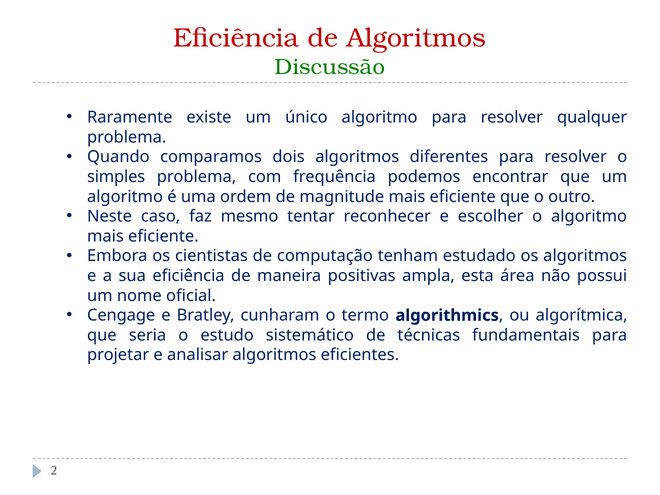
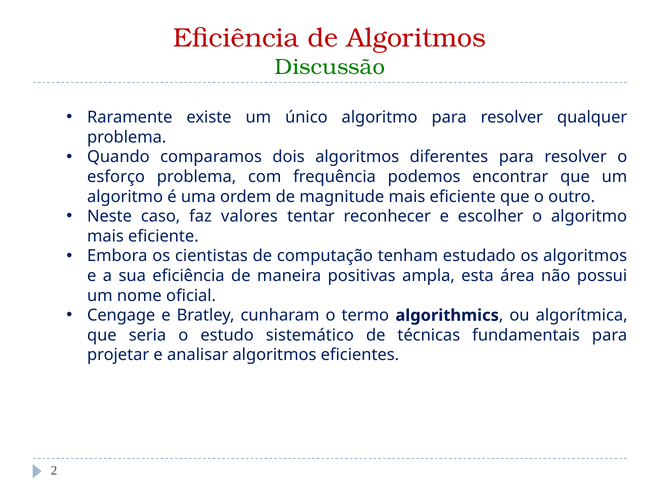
simples: simples -> esforço
mesmo: mesmo -> valores
